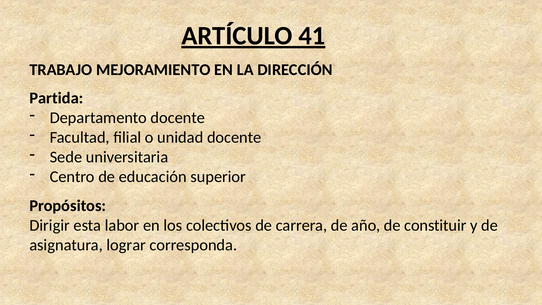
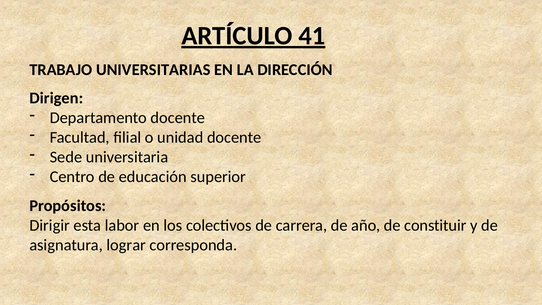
MEJORAMIENTO: MEJORAMIENTO -> UNIVERSITARIAS
Partida: Partida -> Dirigen
